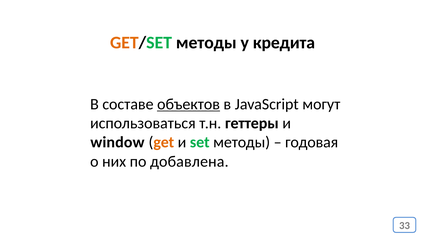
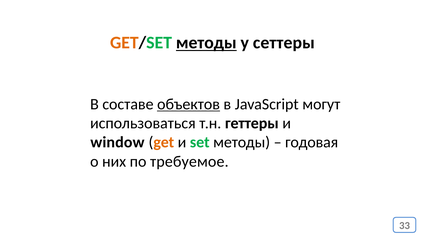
методы at (206, 43) underline: none -> present
кредита: кредита -> сеттеры
добавлена: добавлена -> требуемое
